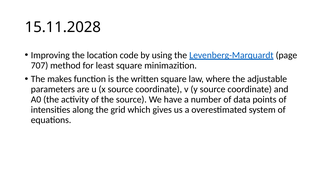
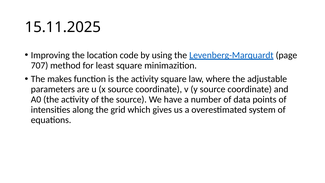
15.11.2028: 15.11.2028 -> 15.11.2025
is the written: written -> activity
